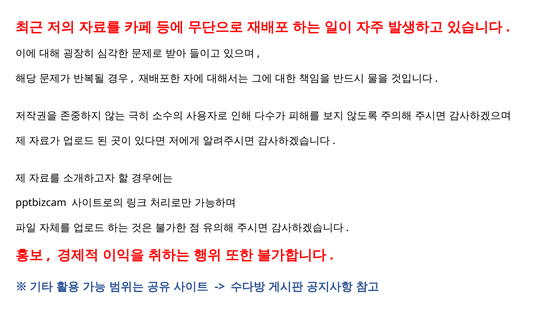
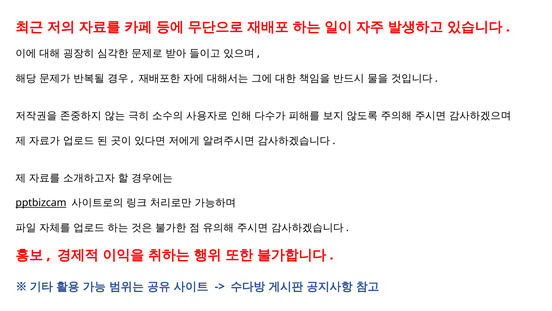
pptbizcam underline: none -> present
